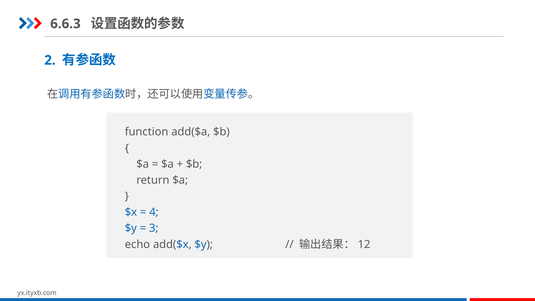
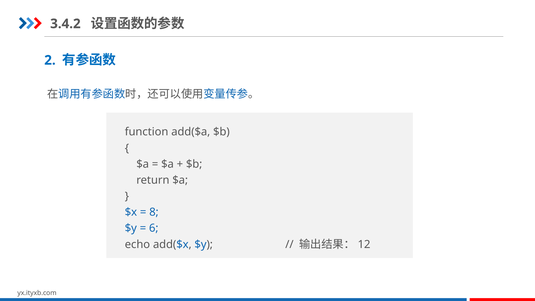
6.6.3: 6.6.3 -> 3.4.2
4: 4 -> 8
3: 3 -> 6
